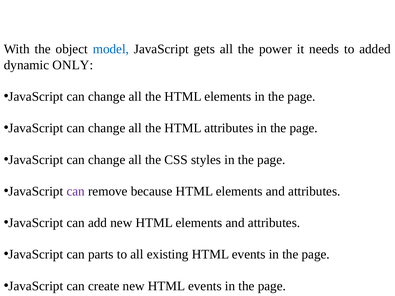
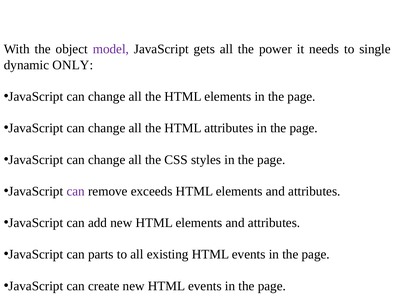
model colour: blue -> purple
added: added -> single
because: because -> exceeds
